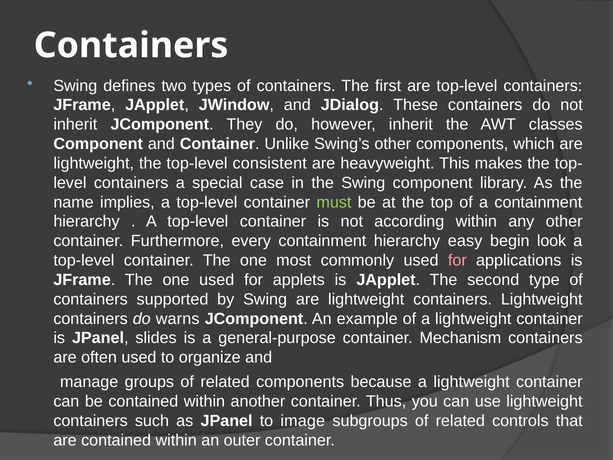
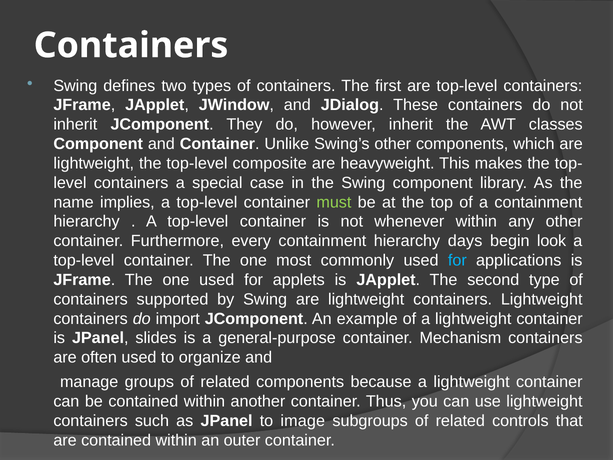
consistent: consistent -> composite
according: according -> whenever
easy: easy -> days
for at (457, 260) colour: pink -> light blue
warns: warns -> import
